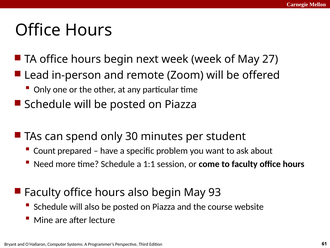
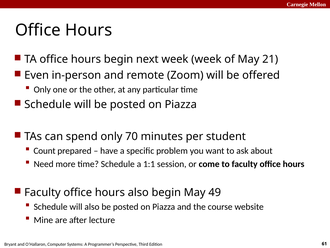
27: 27 -> 21
Lead: Lead -> Even
30: 30 -> 70
93: 93 -> 49
